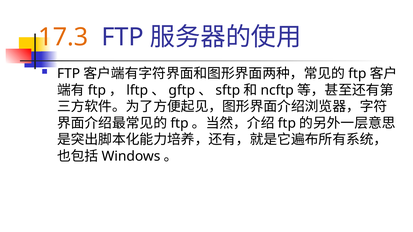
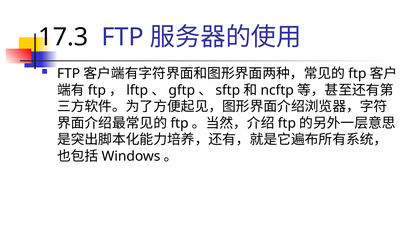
17.3 colour: orange -> black
